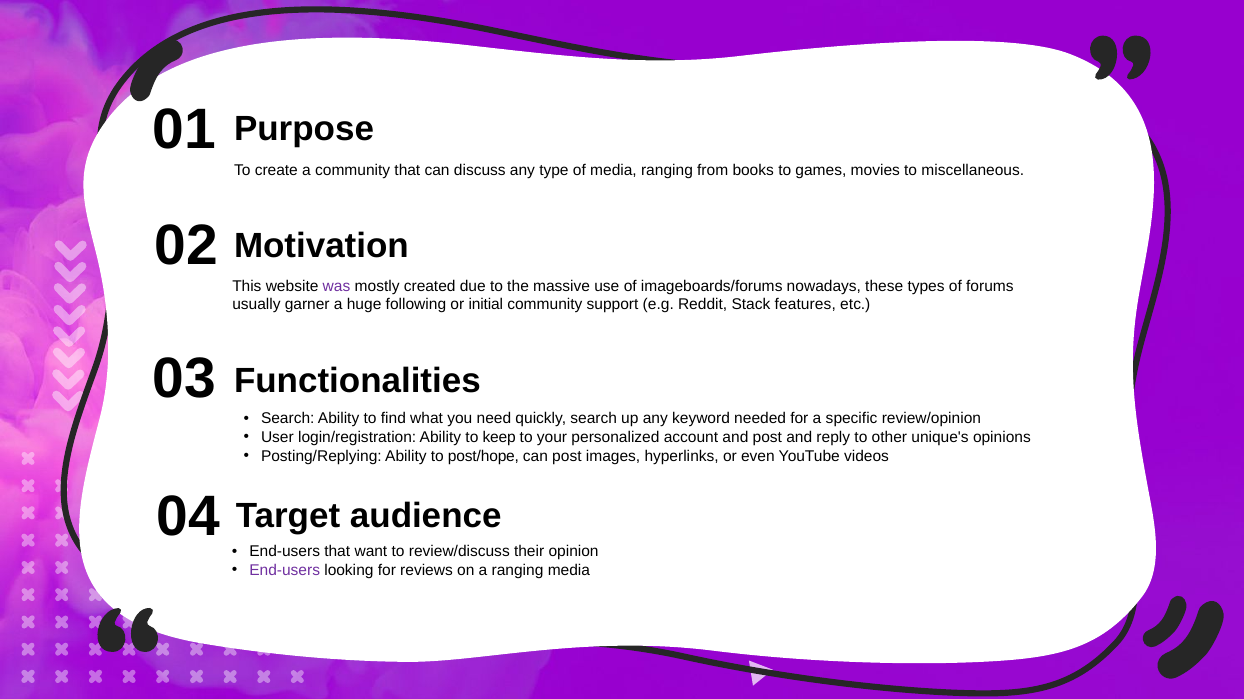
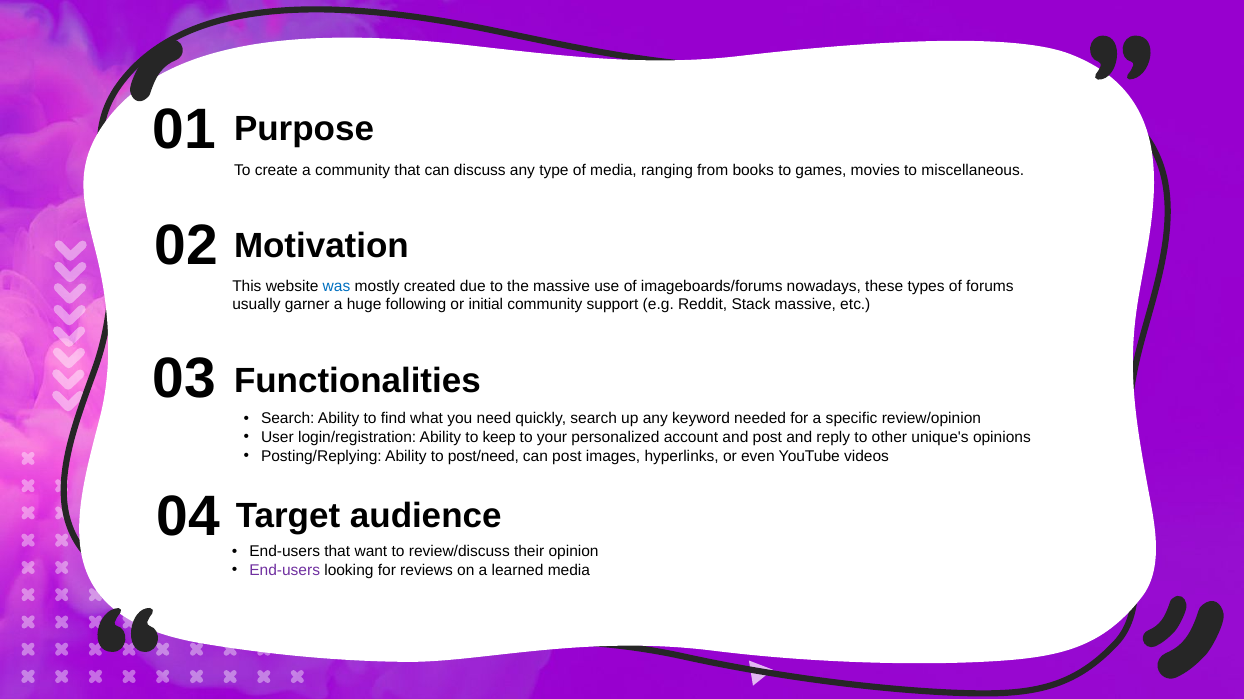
was colour: purple -> blue
Stack features: features -> massive
post/hope: post/hope -> post/need
a ranging: ranging -> learned
